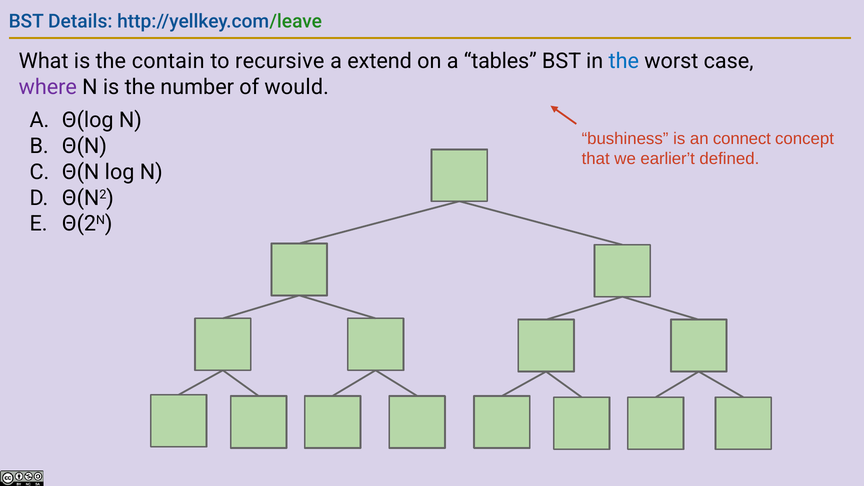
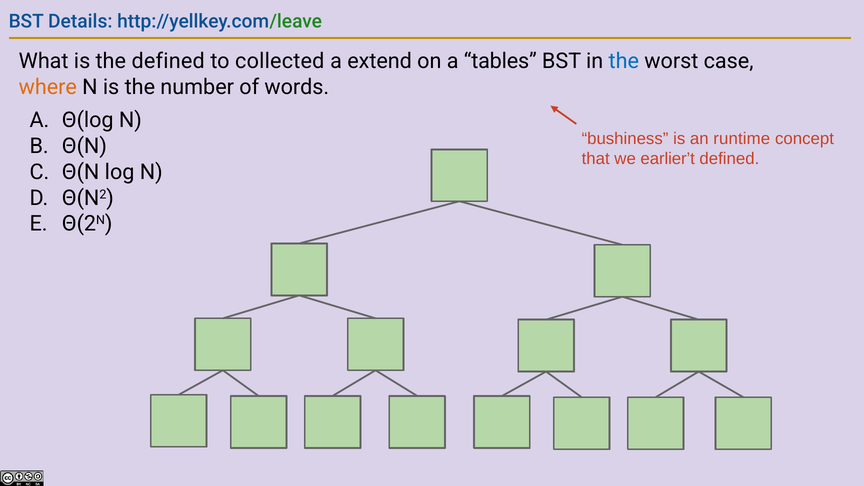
the contain: contain -> defined
recursive: recursive -> collected
where colour: purple -> orange
would: would -> words
connect: connect -> runtime
